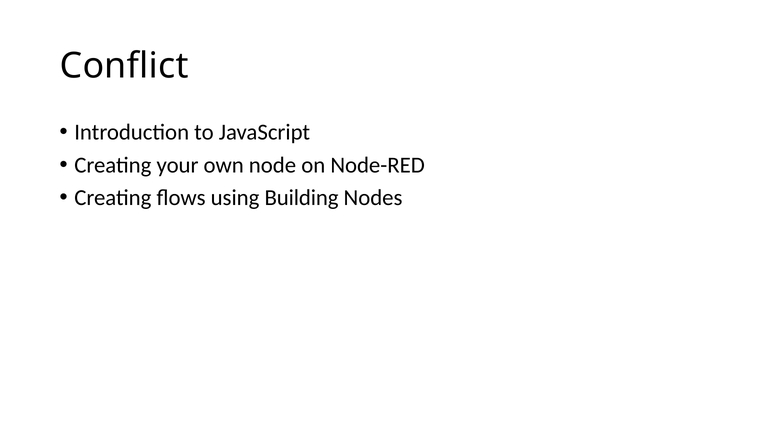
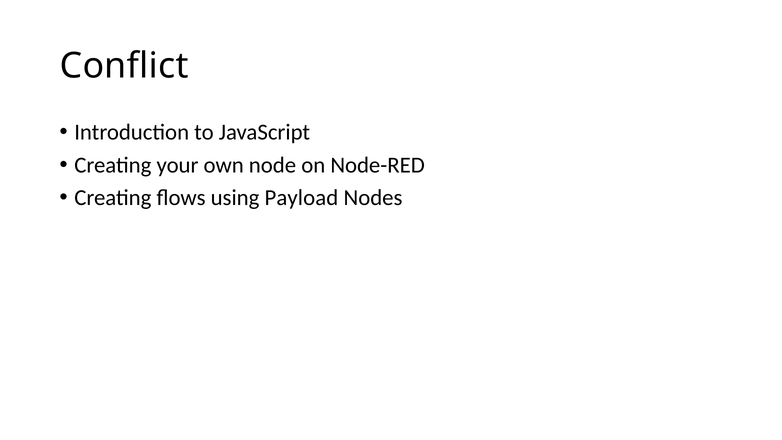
Building: Building -> Payload
